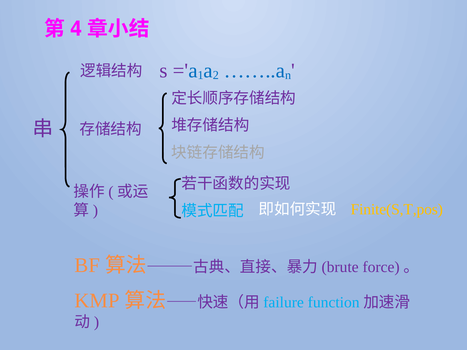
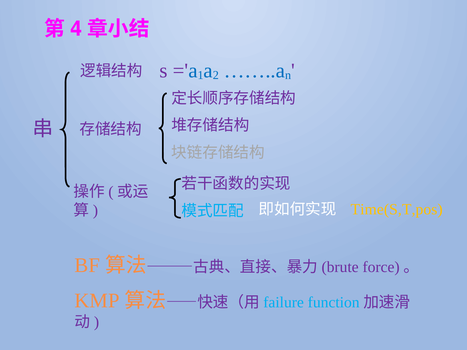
Finite(S,T,pos: Finite(S,T,pos -> Time(S,T,pos
